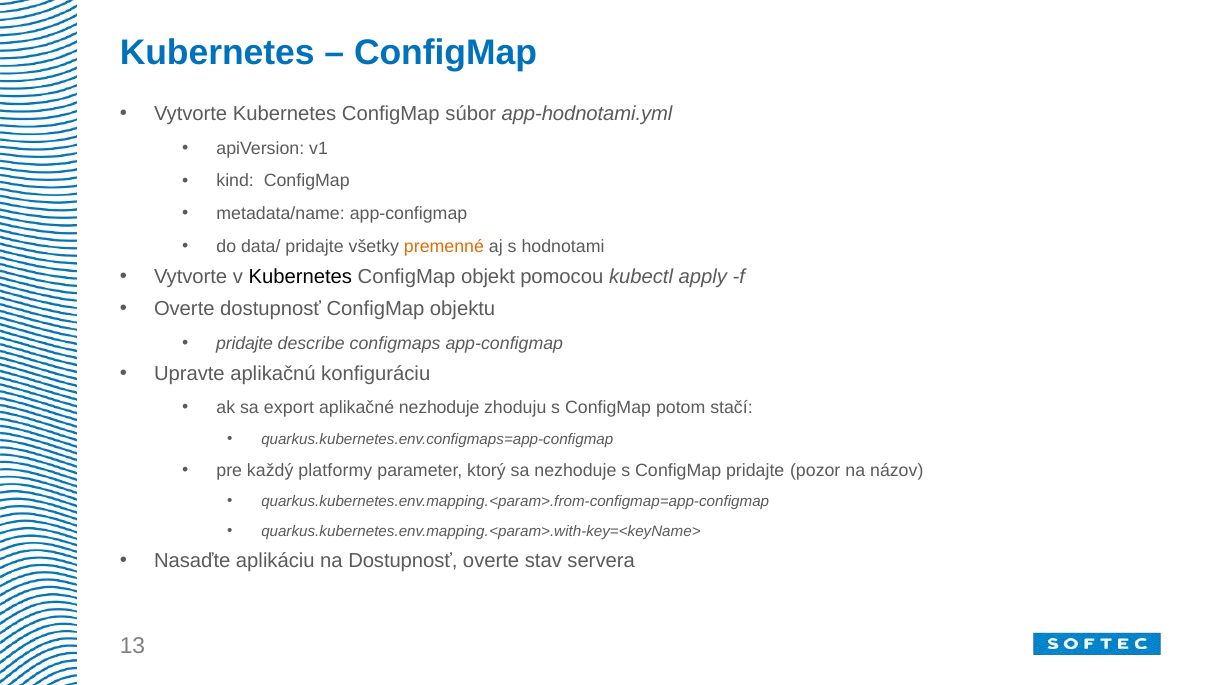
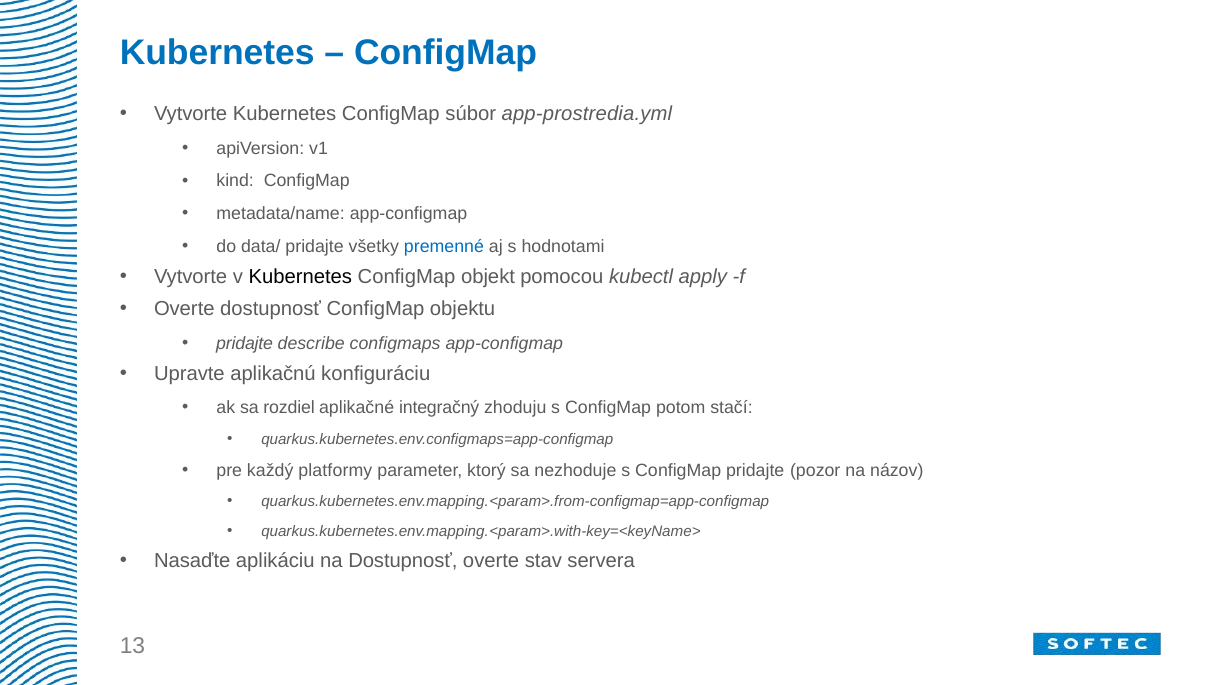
app-hodnotami.yml: app-hodnotami.yml -> app-prostredia.yml
premenné colour: orange -> blue
export: export -> rozdiel
aplikačné nezhoduje: nezhoduje -> integračný
